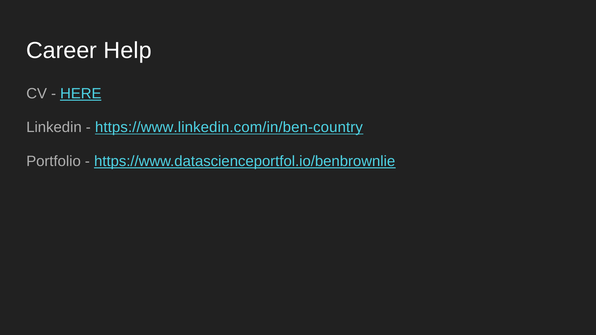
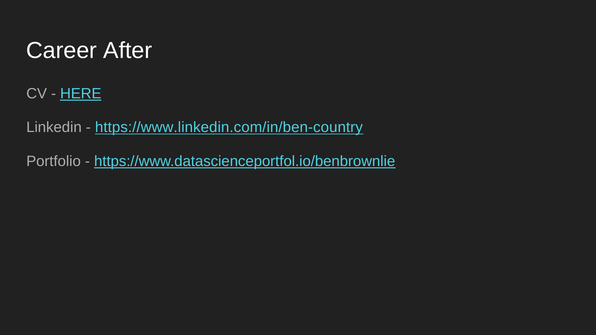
Help: Help -> After
